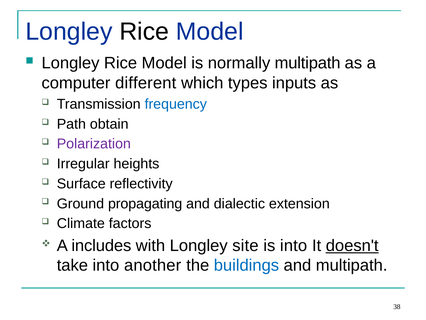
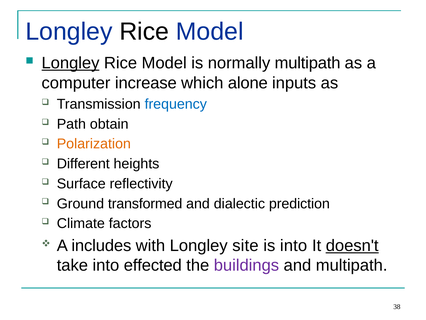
Longley at (71, 63) underline: none -> present
different: different -> increase
types: types -> alone
Polarization colour: purple -> orange
Irregular: Irregular -> Different
propagating: propagating -> transformed
extension: extension -> prediction
another: another -> effected
buildings colour: blue -> purple
